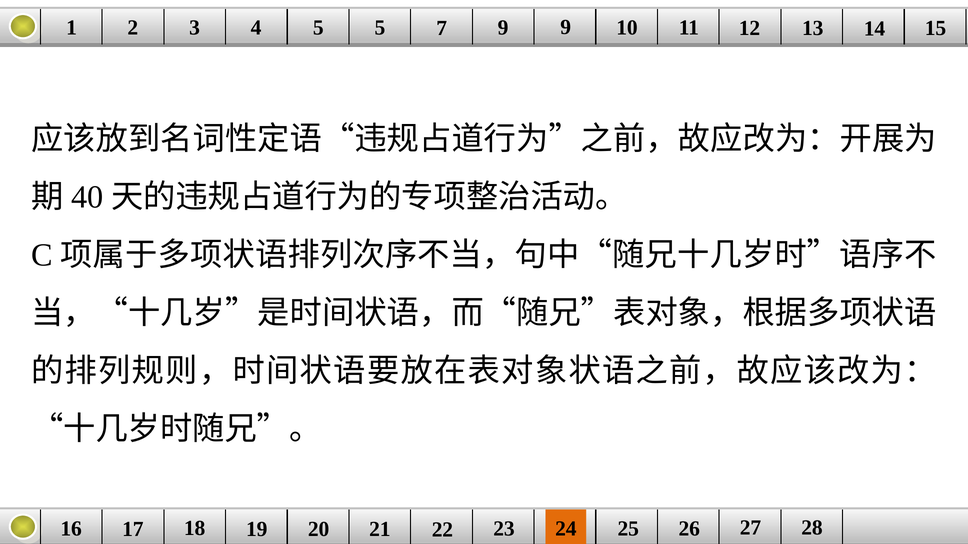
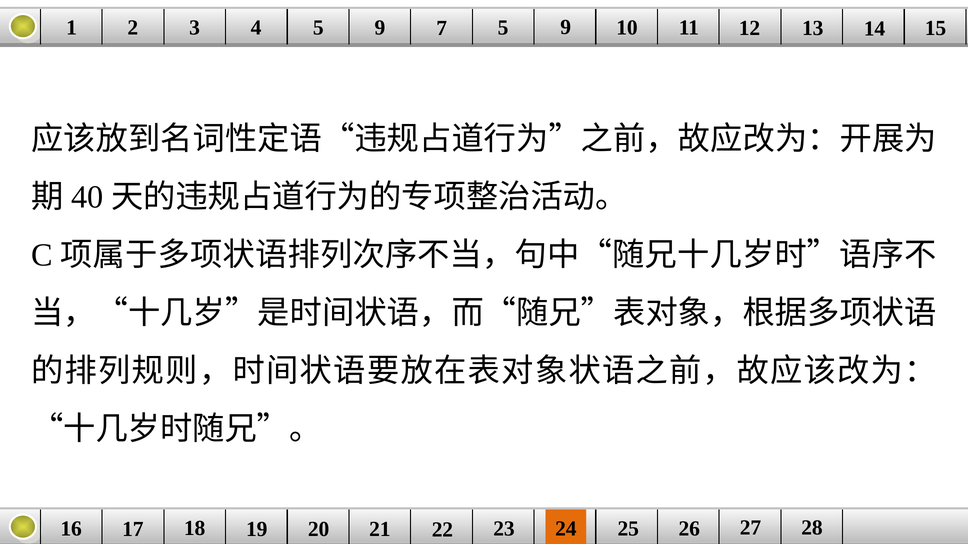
4 5 5: 5 -> 9
7 9: 9 -> 5
